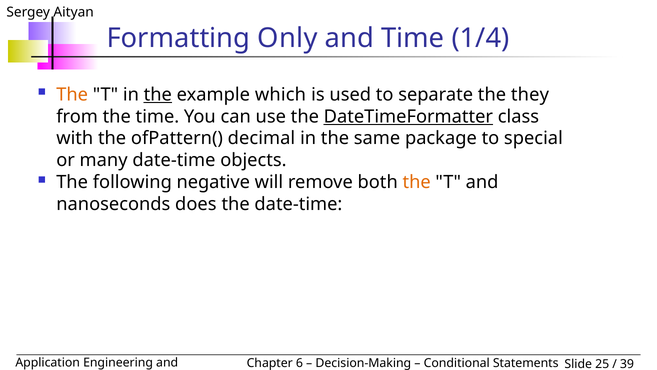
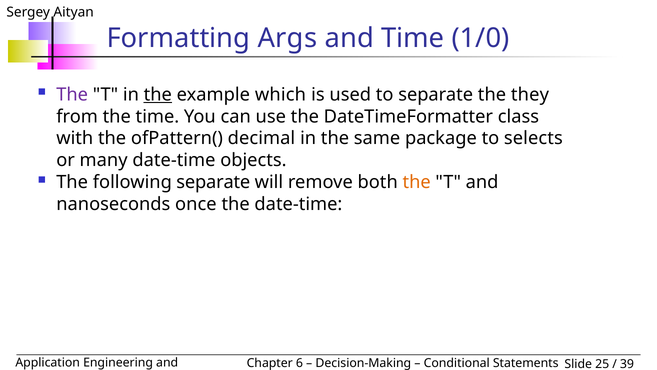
Only: Only -> Args
1/4: 1/4 -> 1/0
The at (72, 94) colour: orange -> purple
DateTimeFormatter underline: present -> none
special: special -> selects
following negative: negative -> separate
does: does -> once
